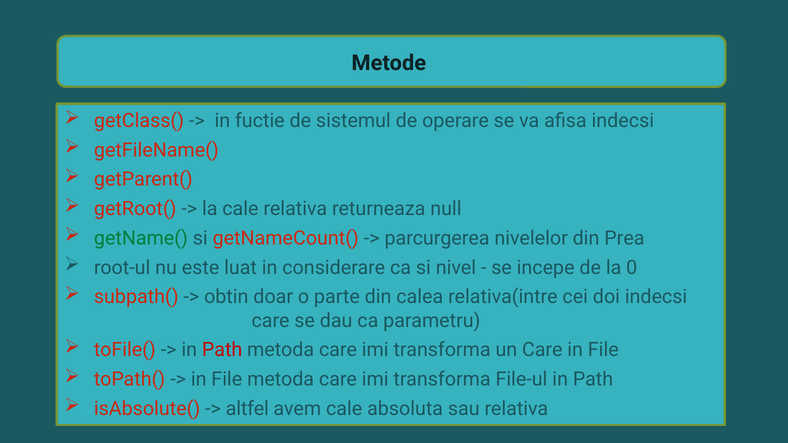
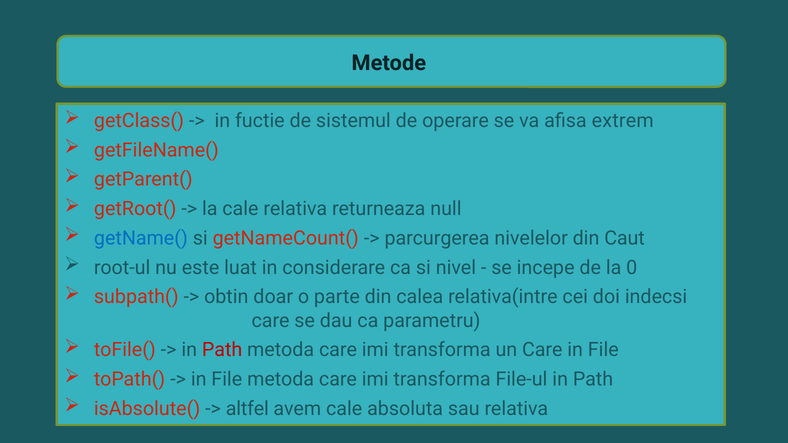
afisa indecsi: indecsi -> extrem
getName( colour: green -> blue
Prea: Prea -> Caut
